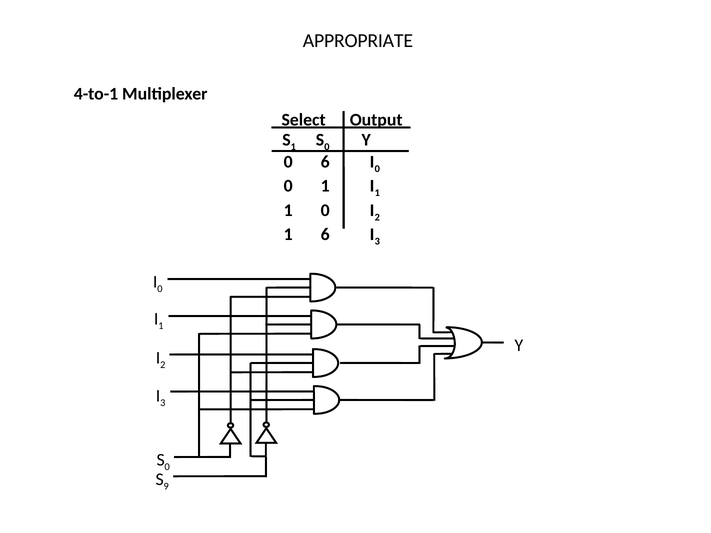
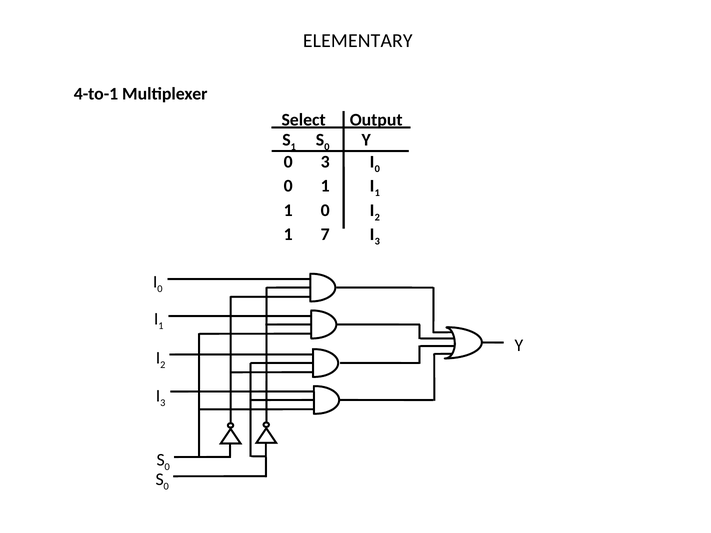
APPROPRIATE: APPROPRIATE -> ELEMENTARY
0 6: 6 -> 3
1 6: 6 -> 7
9 at (166, 486): 9 -> 0
